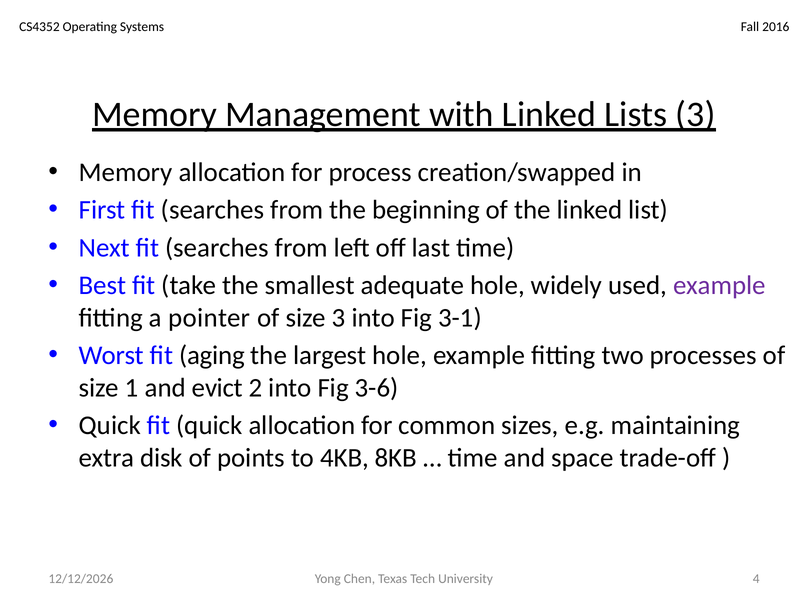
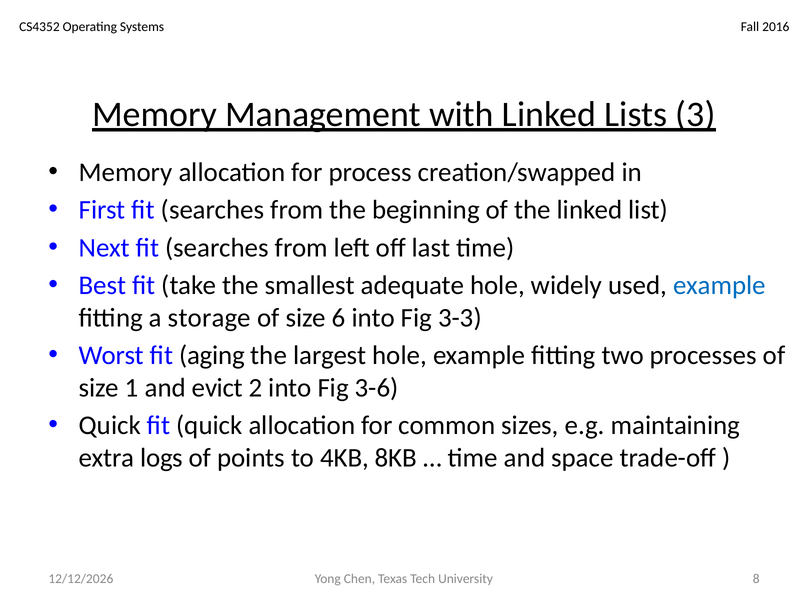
example at (719, 285) colour: purple -> blue
pointer: pointer -> storage
size 3: 3 -> 6
3-1: 3-1 -> 3-3
disk: disk -> logs
4: 4 -> 8
